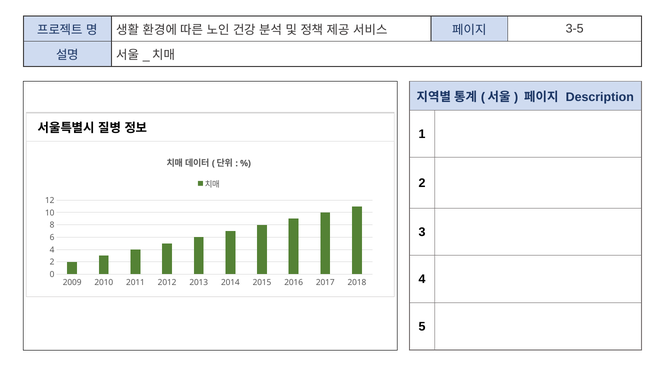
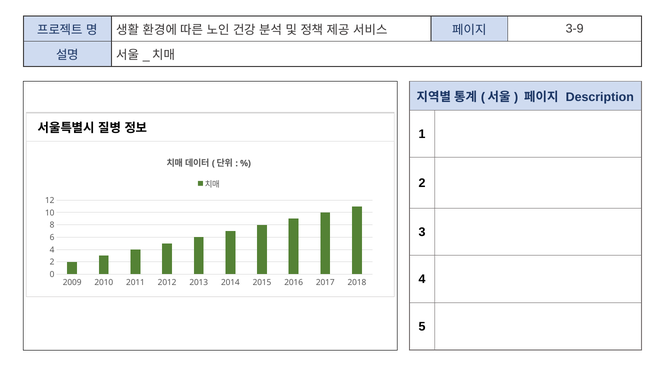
3-5: 3-5 -> 3-9
